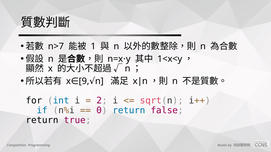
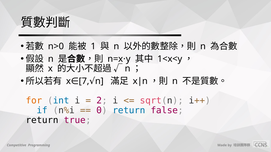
n>7: n>7 -> n>0
9: 9 -> 7
for colour: black -> orange
